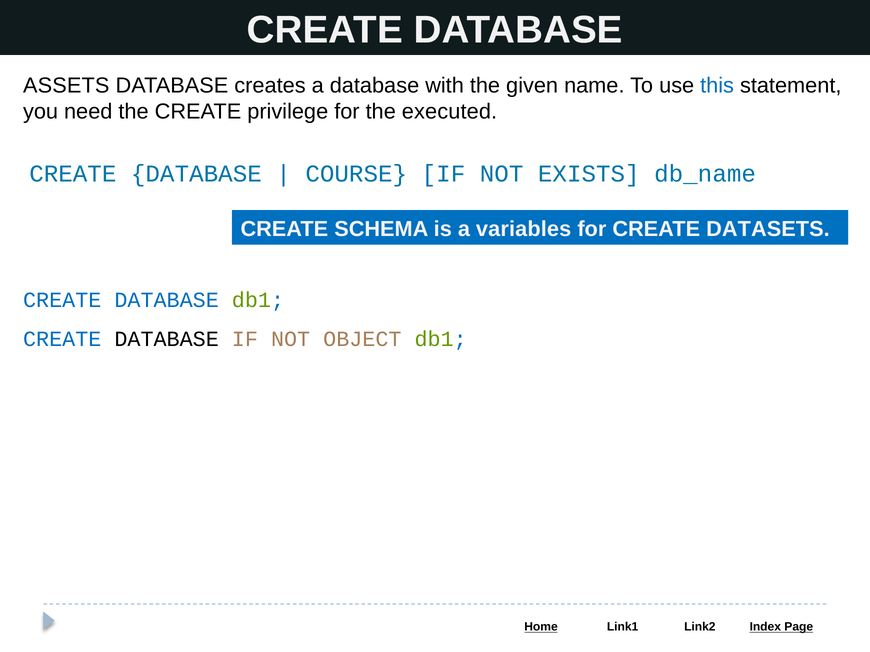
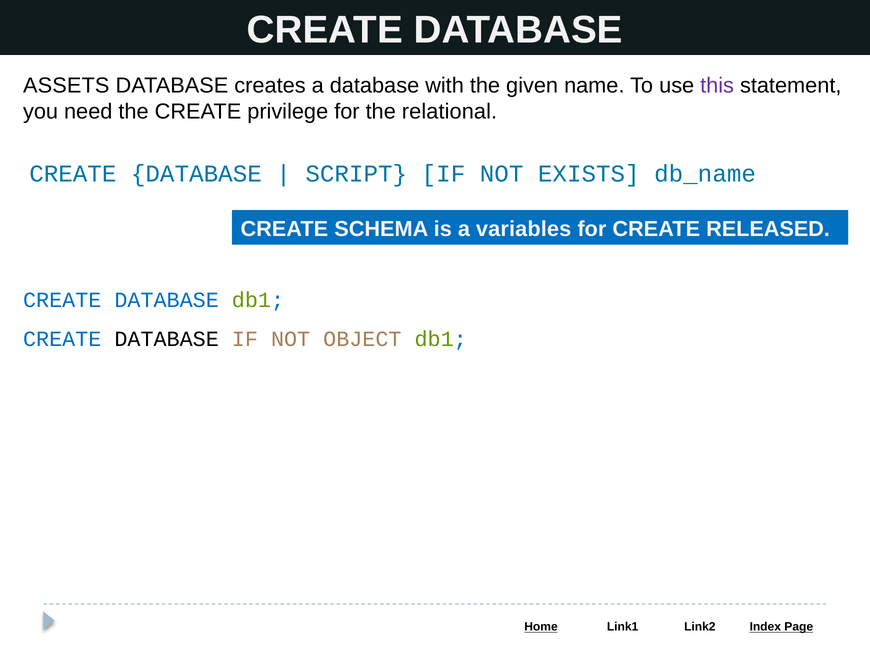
this colour: blue -> purple
executed: executed -> relational
COURSE: COURSE -> SCRIPT
DATASETS: DATASETS -> RELEASED
